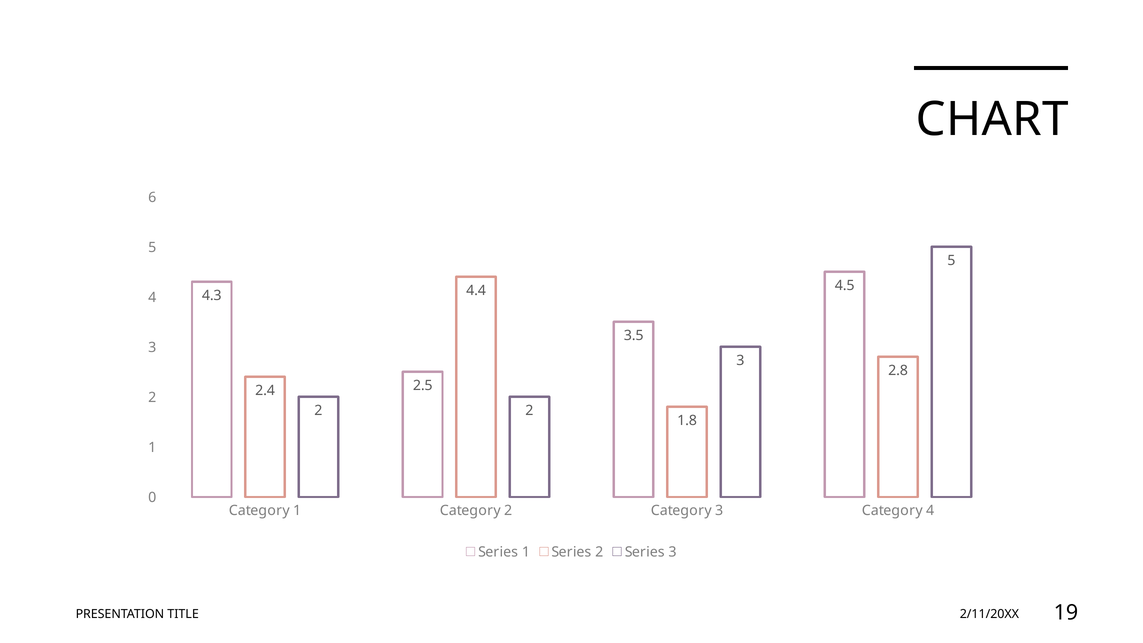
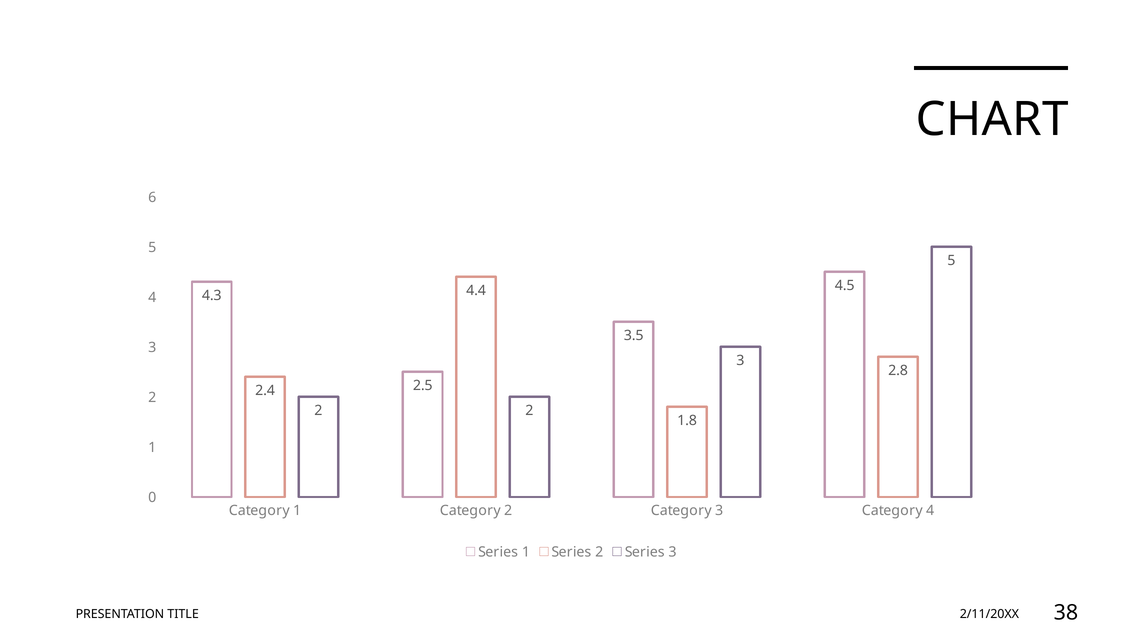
19: 19 -> 38
